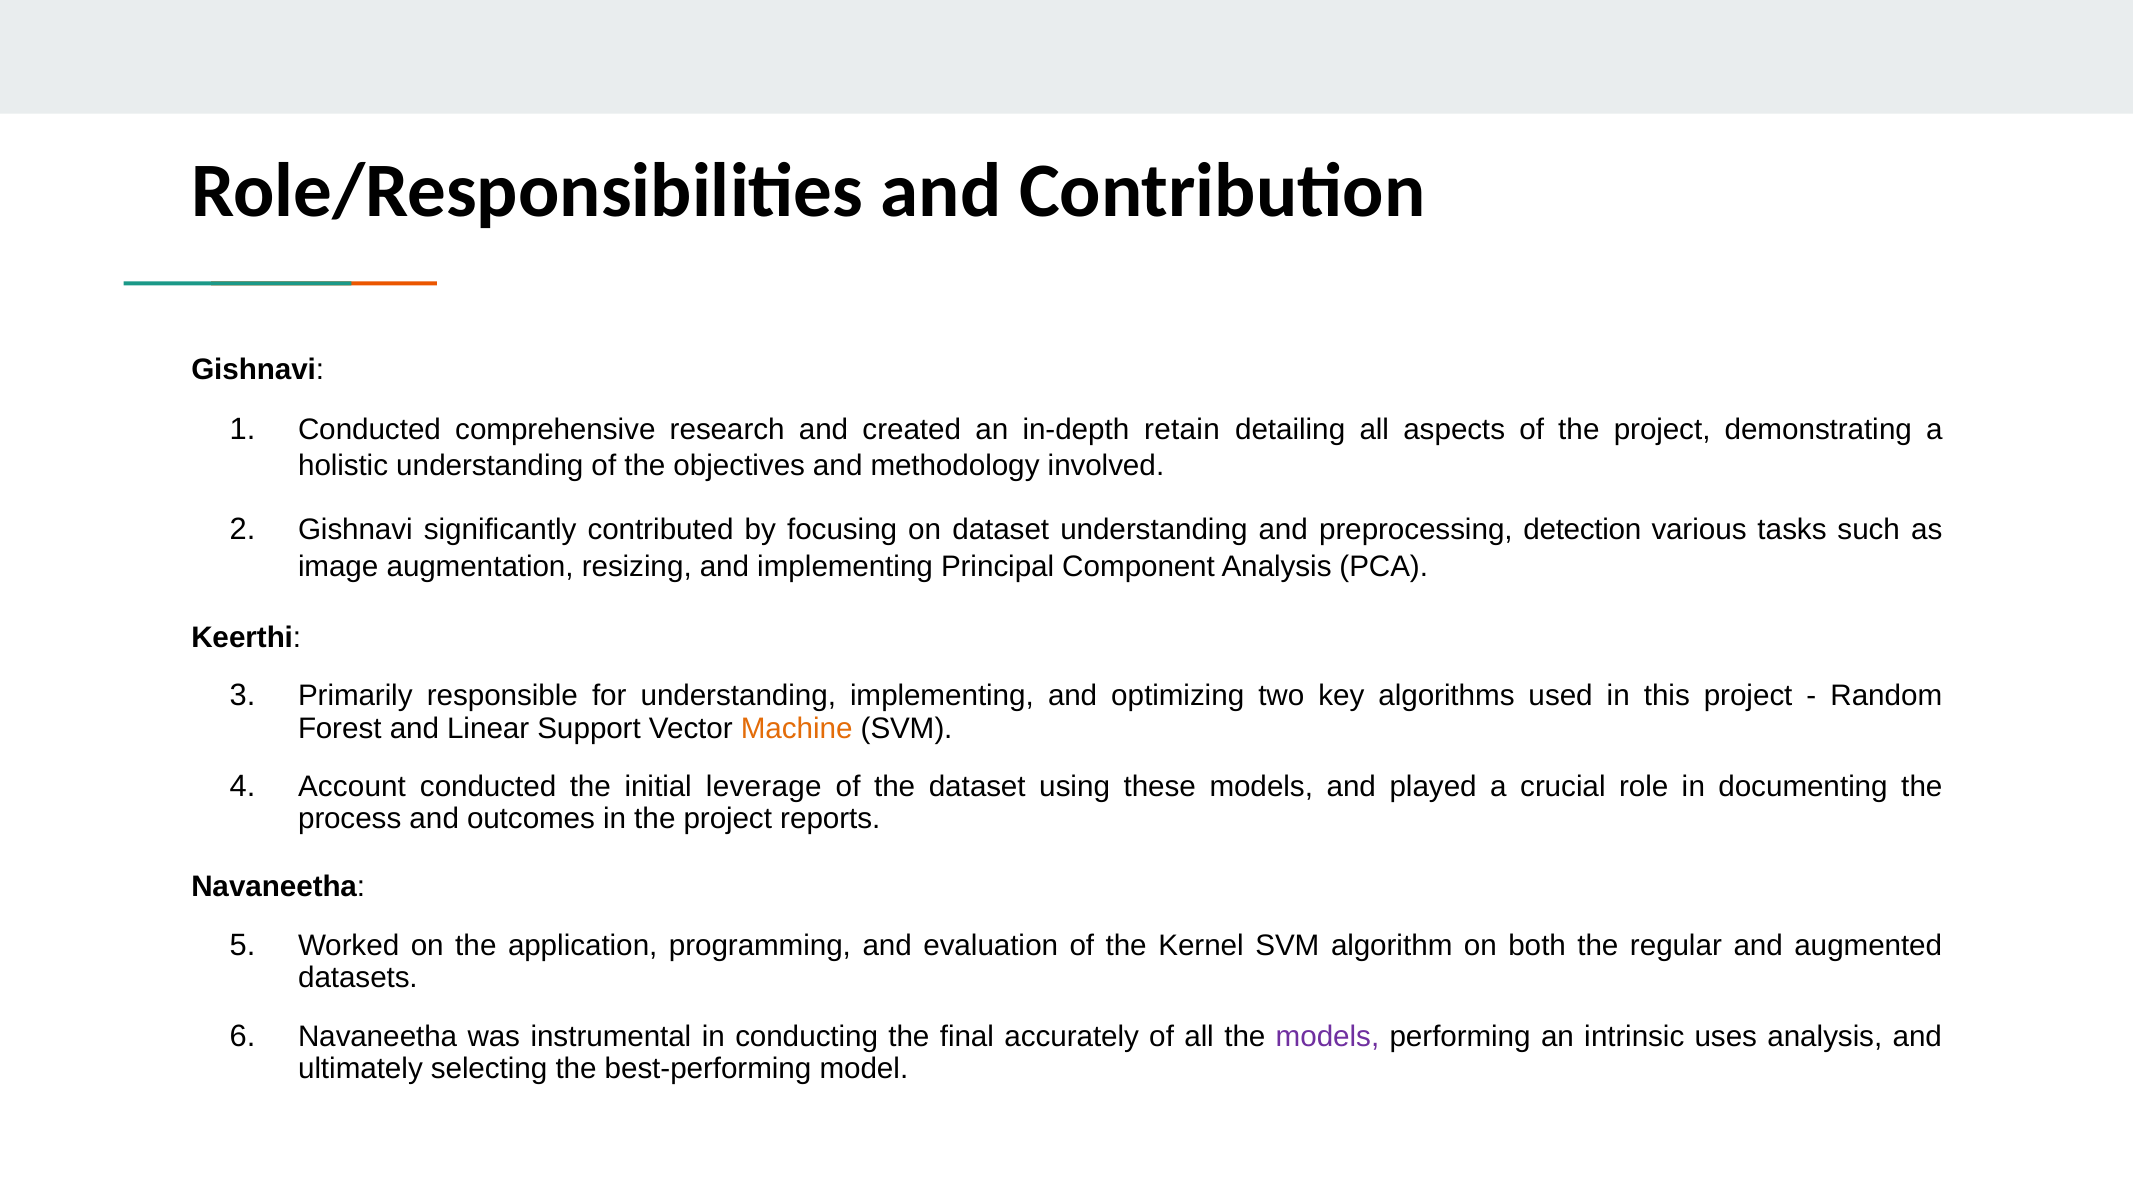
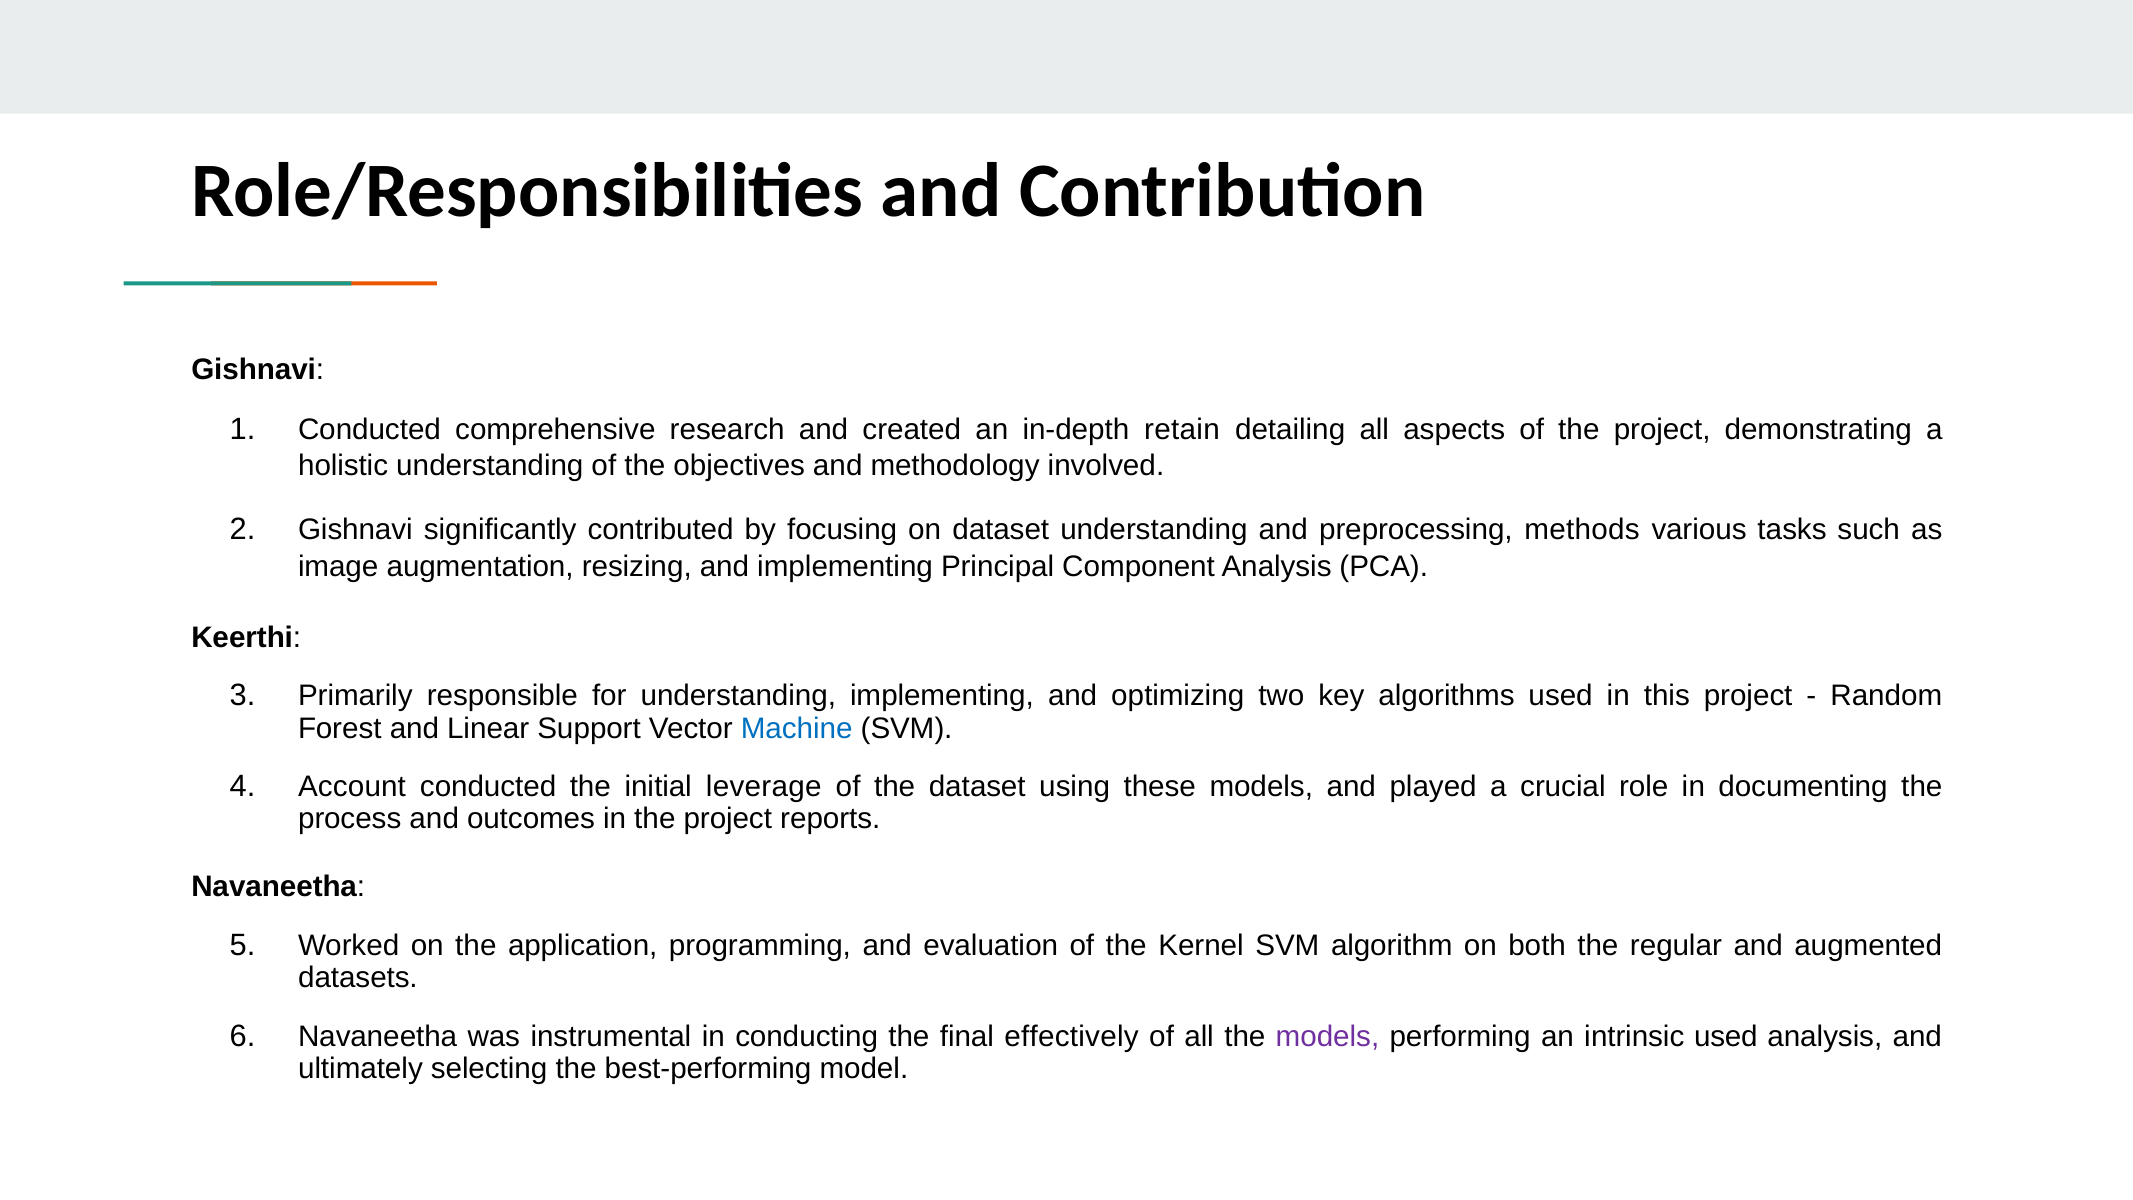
detection: detection -> methods
Machine colour: orange -> blue
accurately: accurately -> effectively
intrinsic uses: uses -> used
